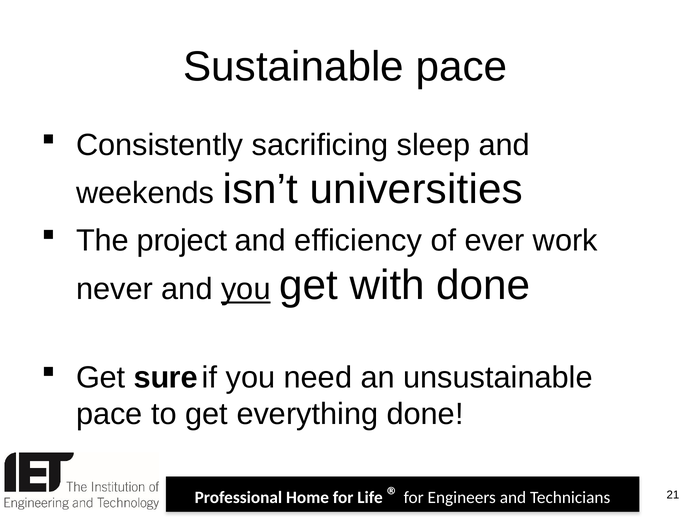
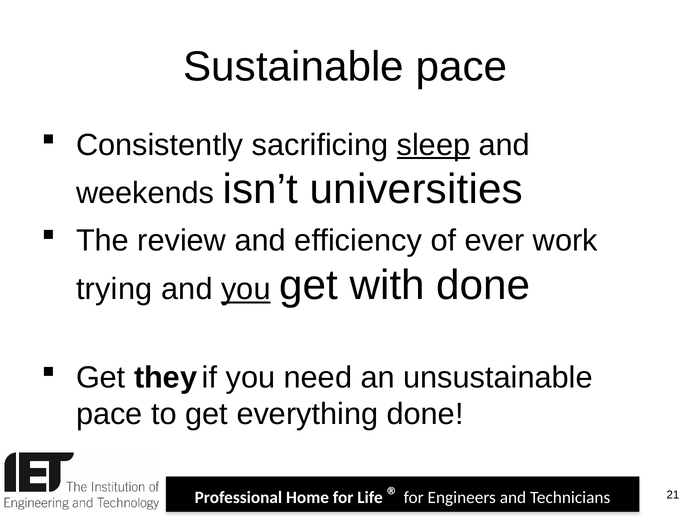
sleep underline: none -> present
project: project -> review
never: never -> trying
sure: sure -> they
